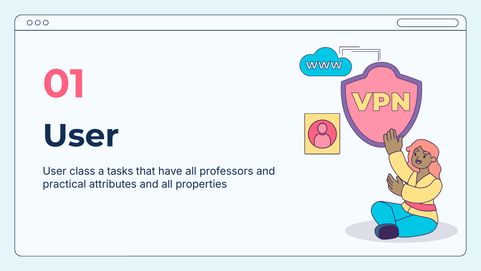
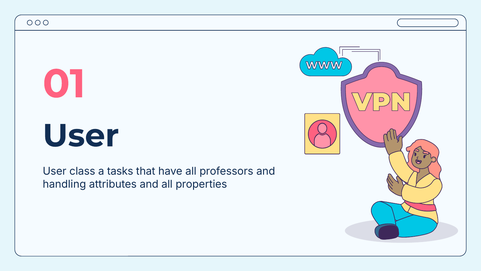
practical: practical -> handling
